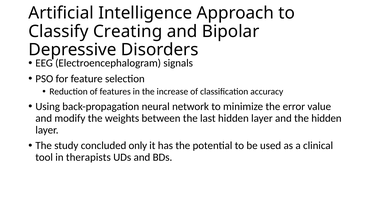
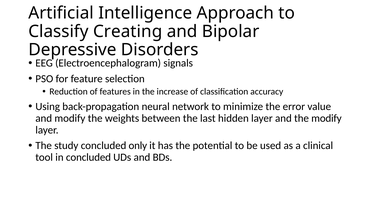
the hidden: hidden -> modify
in therapists: therapists -> concluded
